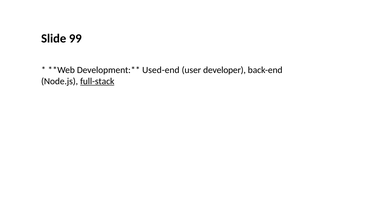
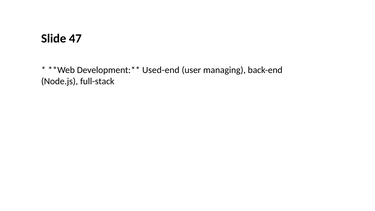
99: 99 -> 47
developer: developer -> managing
full-stack underline: present -> none
